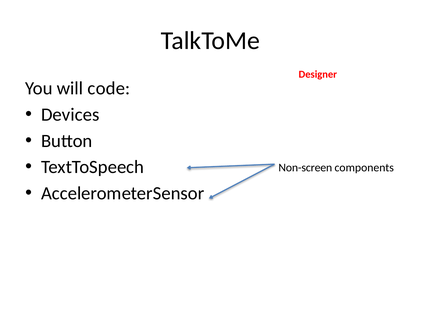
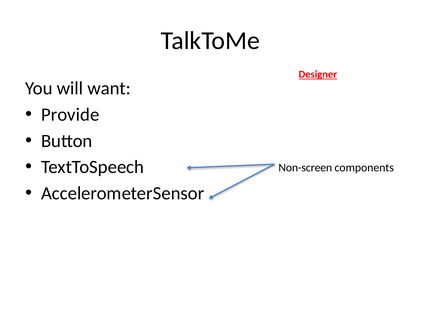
Designer underline: none -> present
code: code -> want
Devices: Devices -> Provide
